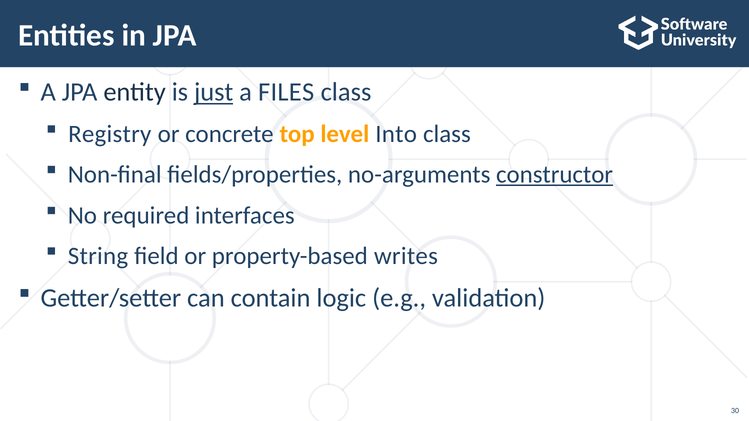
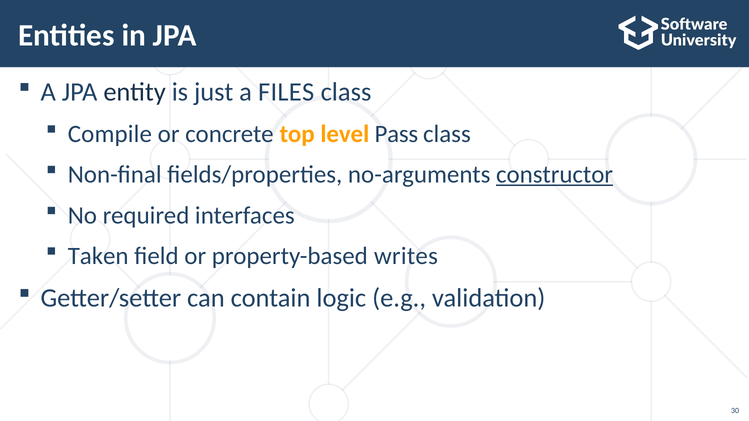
just underline: present -> none
Registry: Registry -> Compile
Into: Into -> Pass
String: String -> Taken
